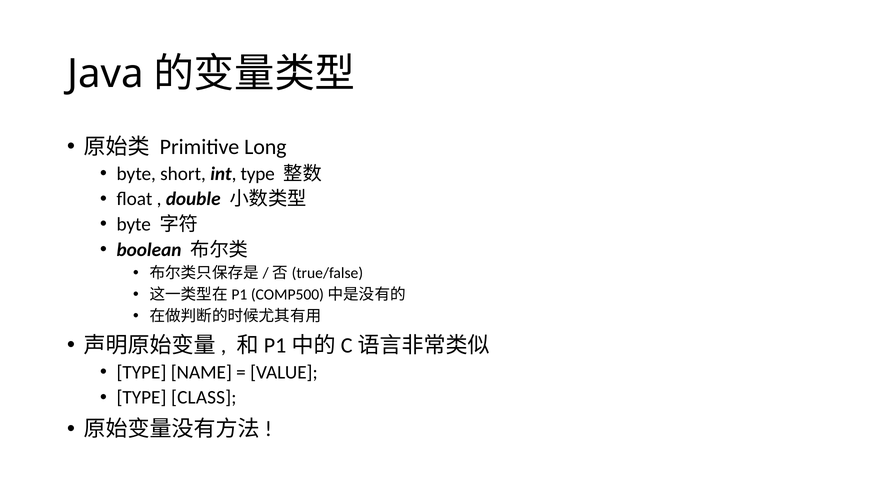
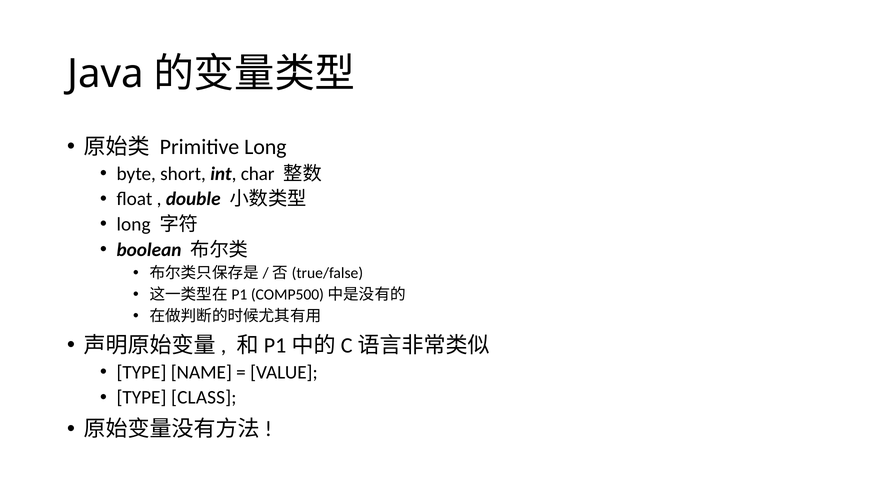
int type: type -> char
byte at (134, 224): byte -> long
